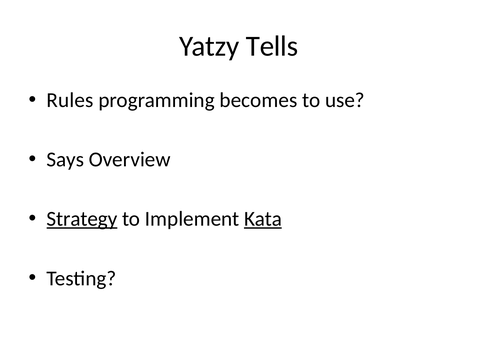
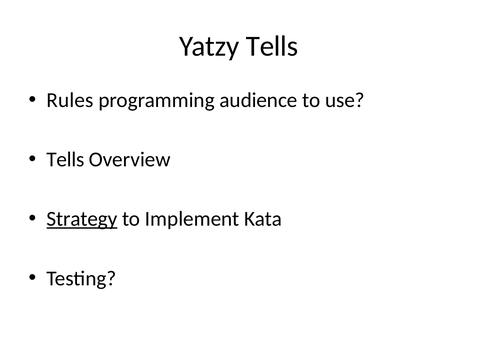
becomes: becomes -> audience
Says at (65, 159): Says -> Tells
Kata underline: present -> none
